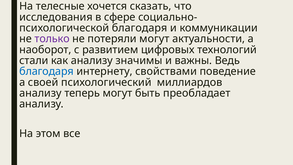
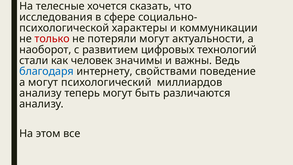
благодаря at (140, 28): благодаря -> характеры
только colour: purple -> red
как анализу: анализу -> человек
а своей: своей -> могут
преобладает: преобладает -> различаются
